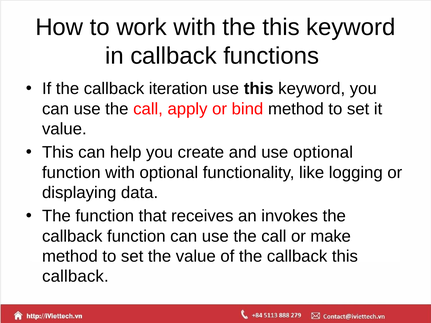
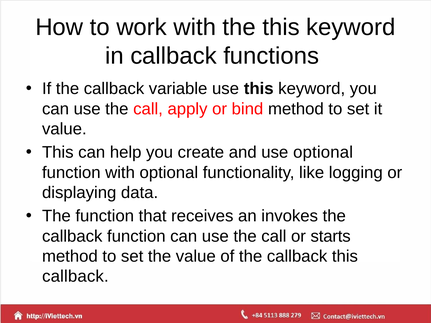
iteration: iteration -> variable
make: make -> starts
